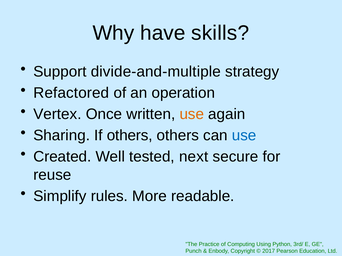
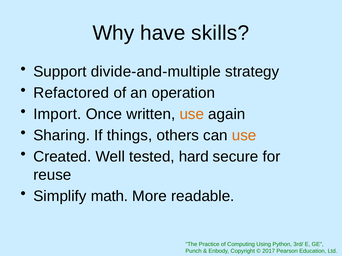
Vertex: Vertex -> Import
If others: others -> things
use at (244, 136) colour: blue -> orange
next: next -> hard
rules: rules -> math
